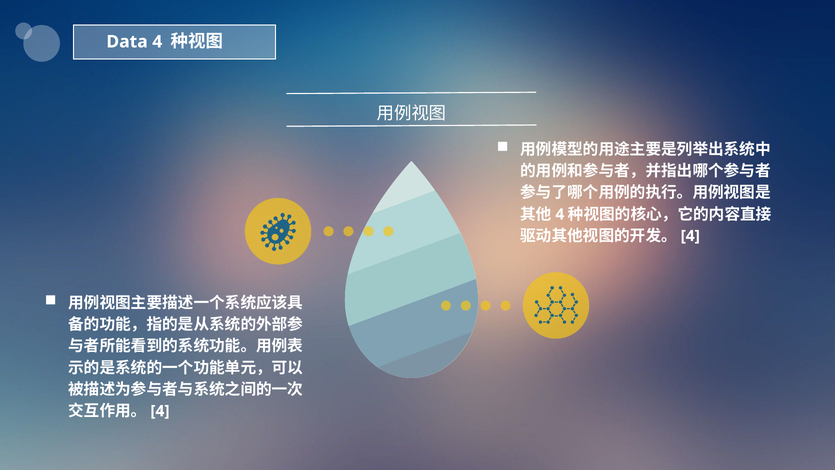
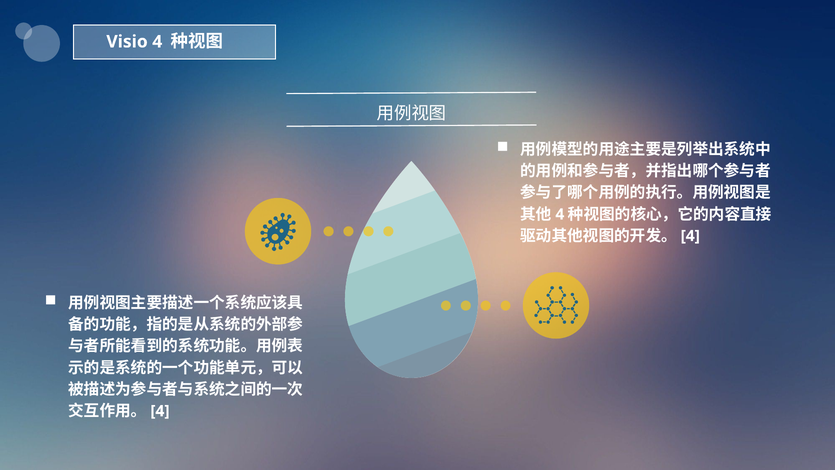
Data: Data -> Visio
